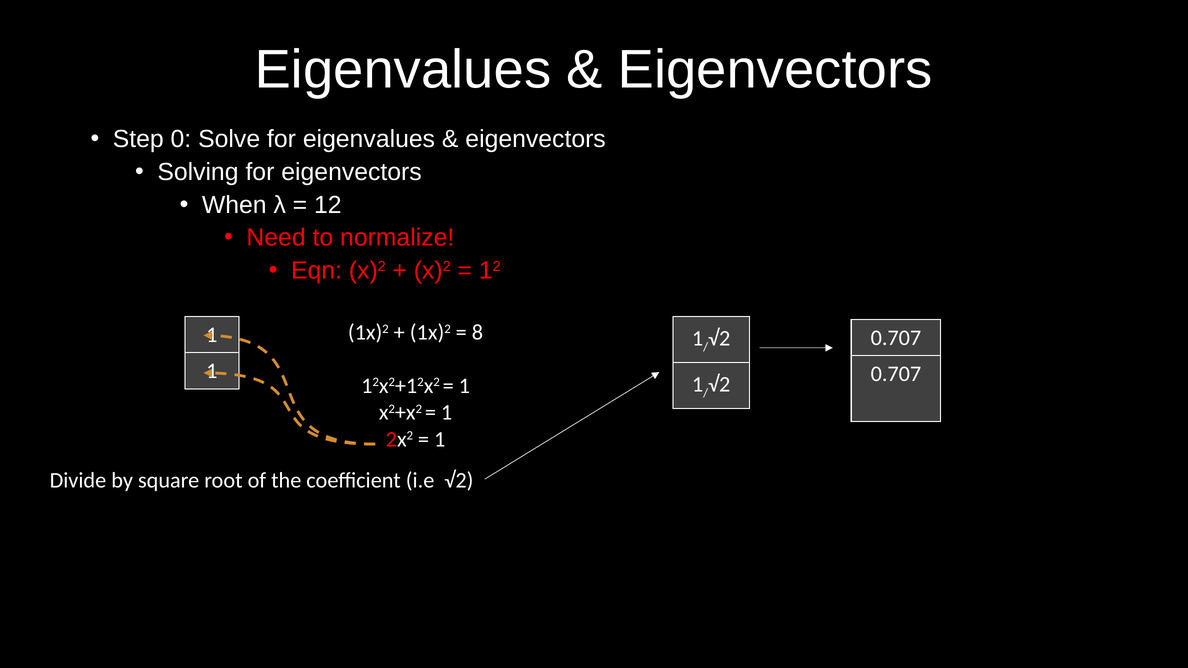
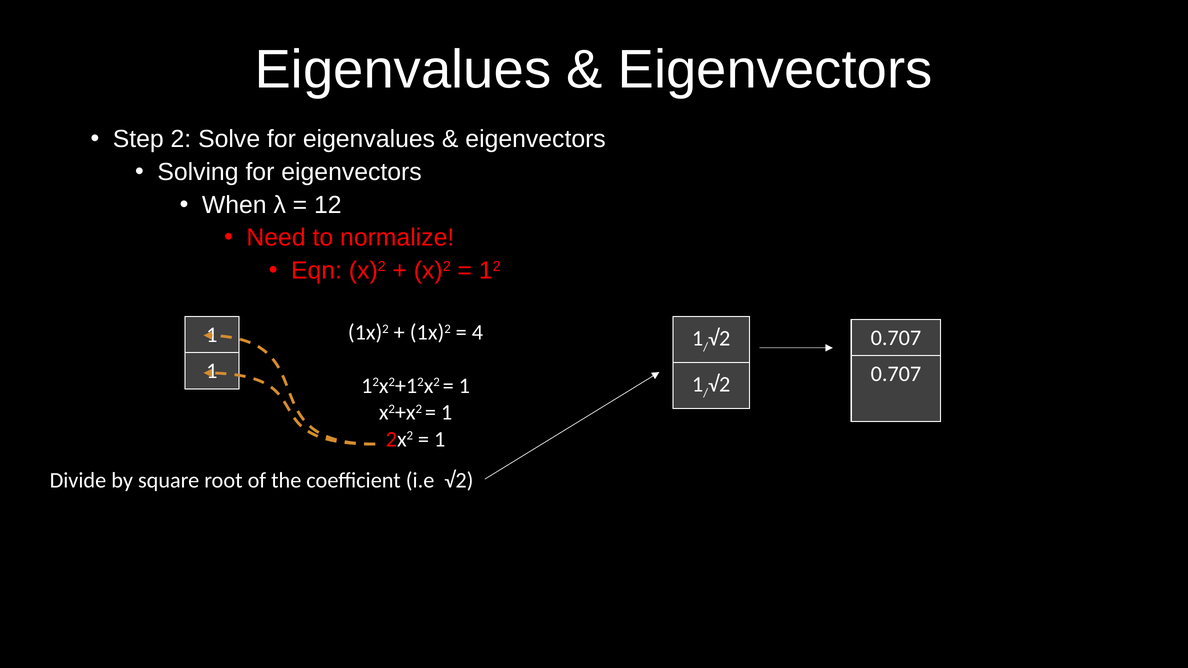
0: 0 -> 2
8: 8 -> 4
